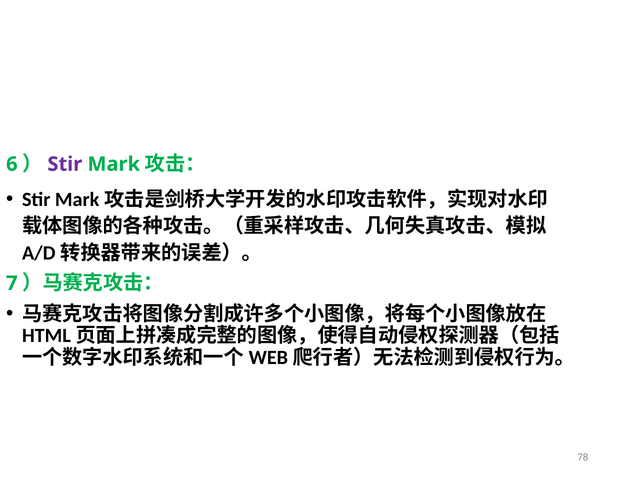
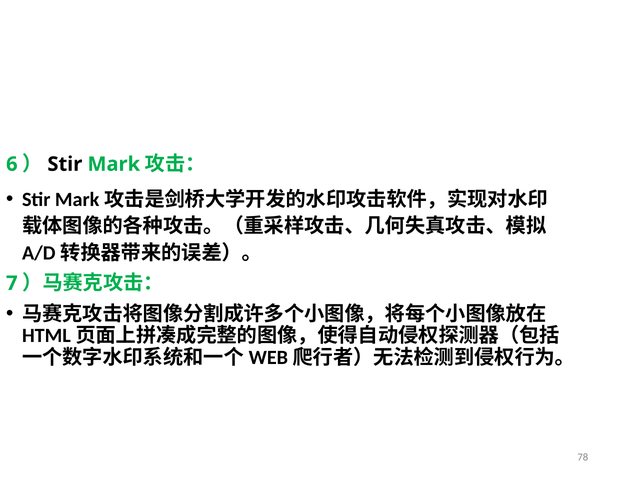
Stir at (65, 164) colour: purple -> black
